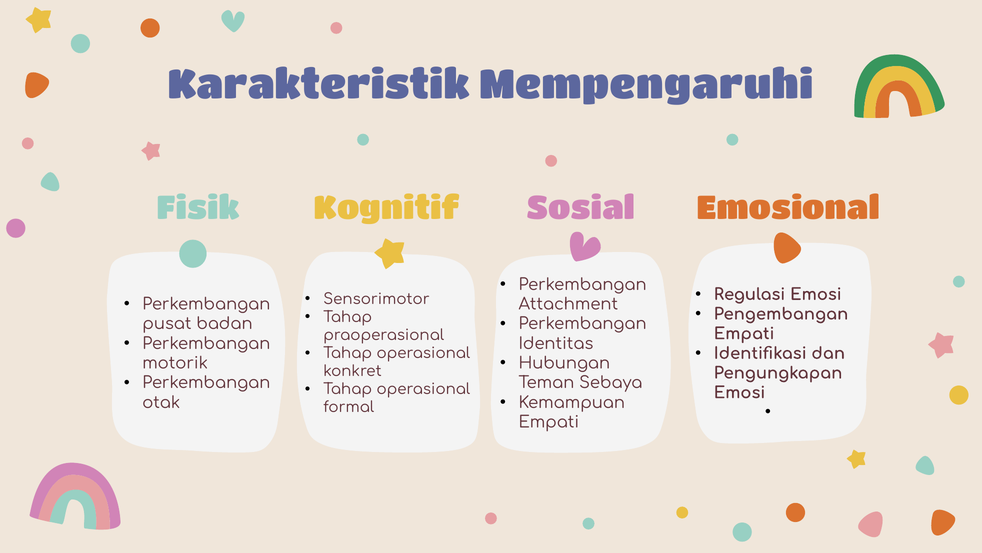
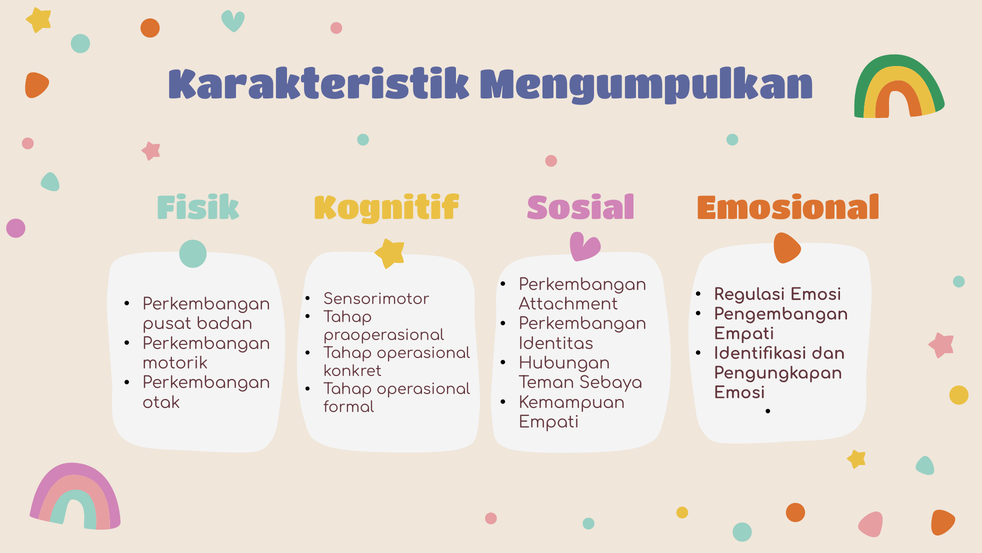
Mempengaruhi: Mempengaruhi -> Mengumpulkan
